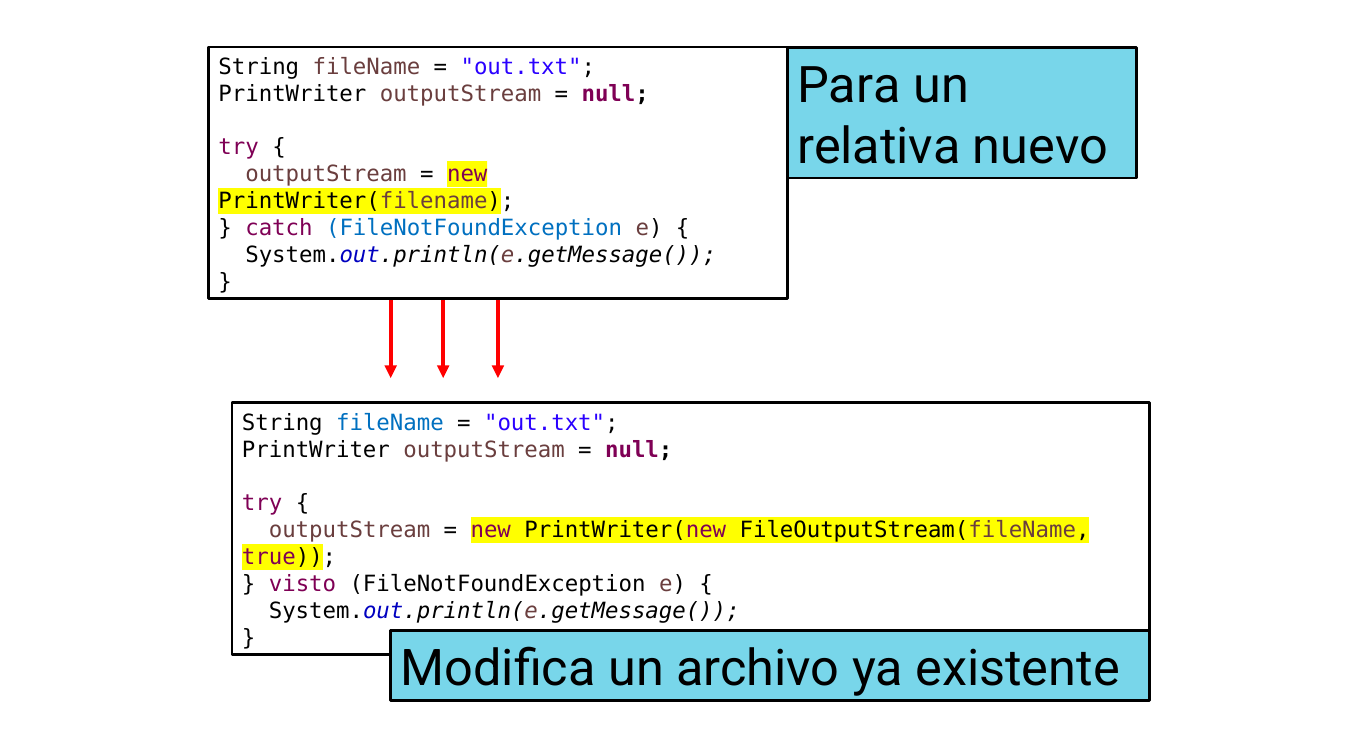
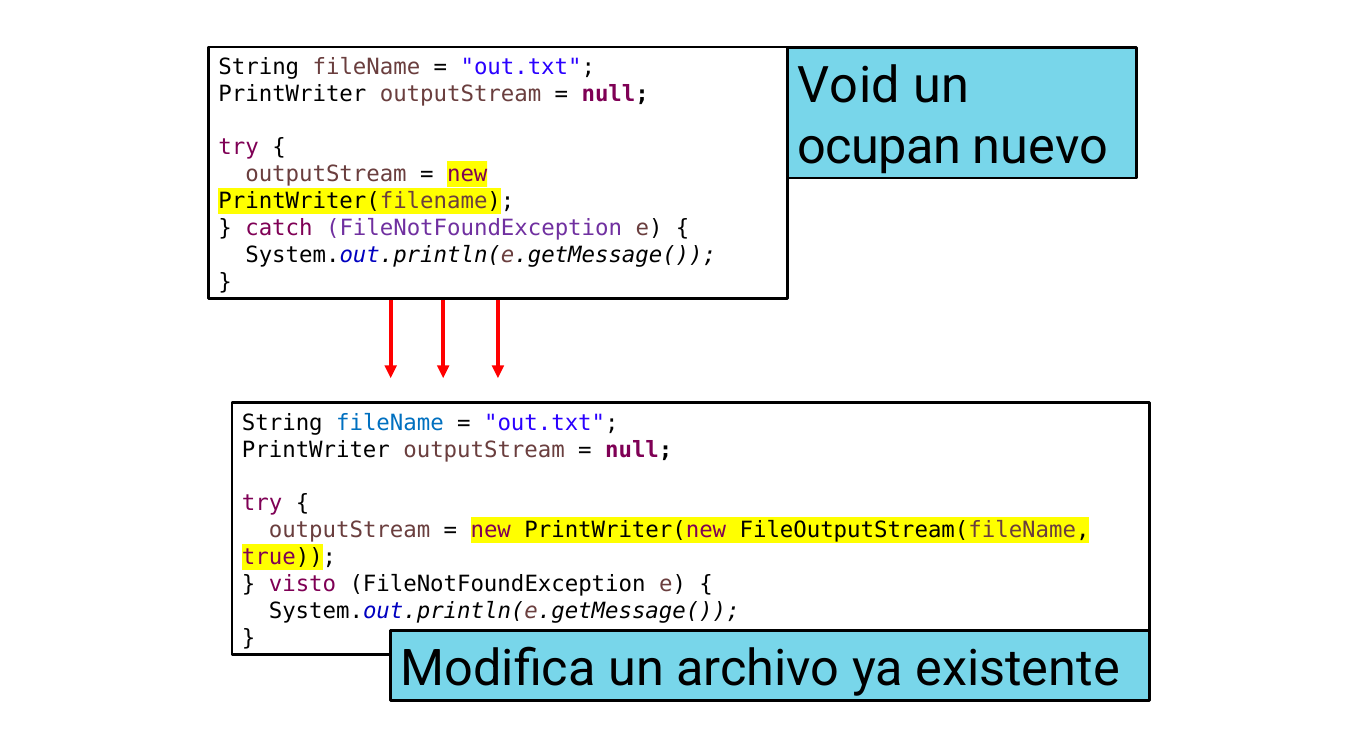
Para: Para -> Void
relativa: relativa -> ocupan
FileNotFoundException at (474, 228) colour: blue -> purple
